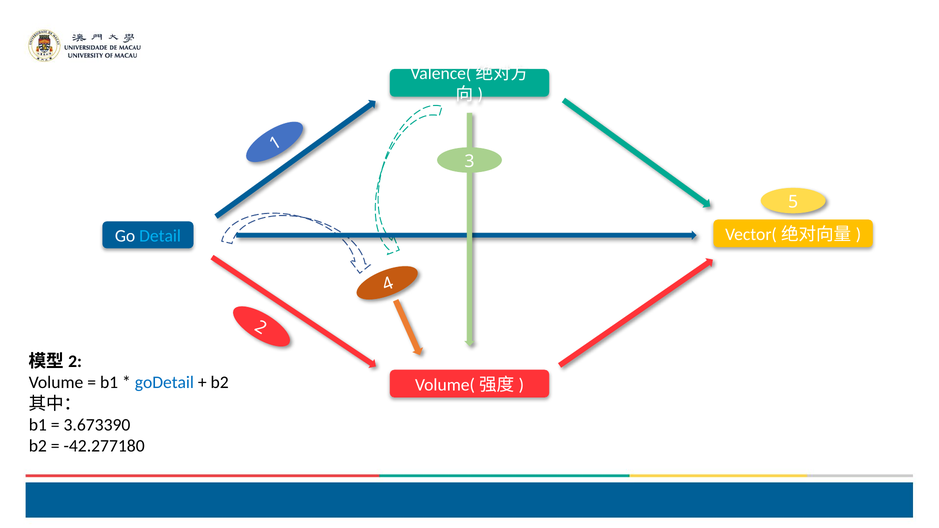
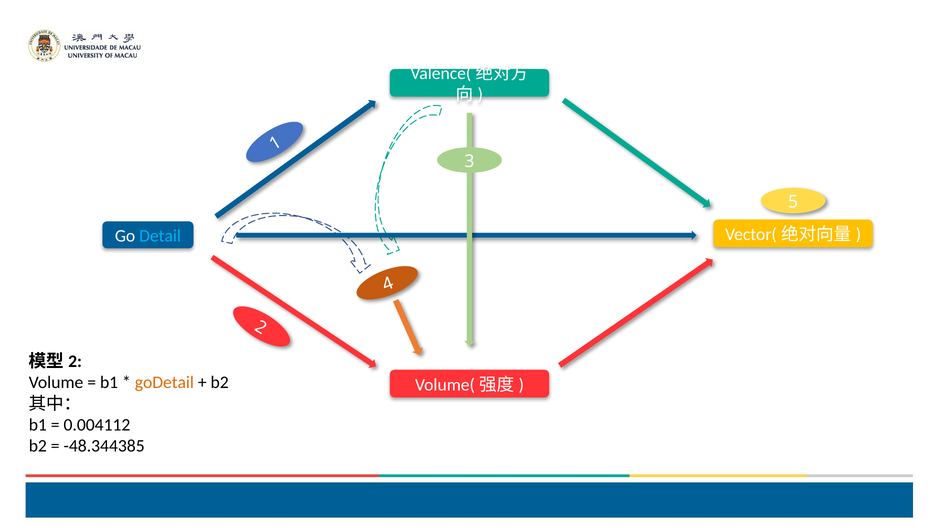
goDetail colour: blue -> orange
3.673390: 3.673390 -> 0.004112
-42.277180: -42.277180 -> -48.344385
